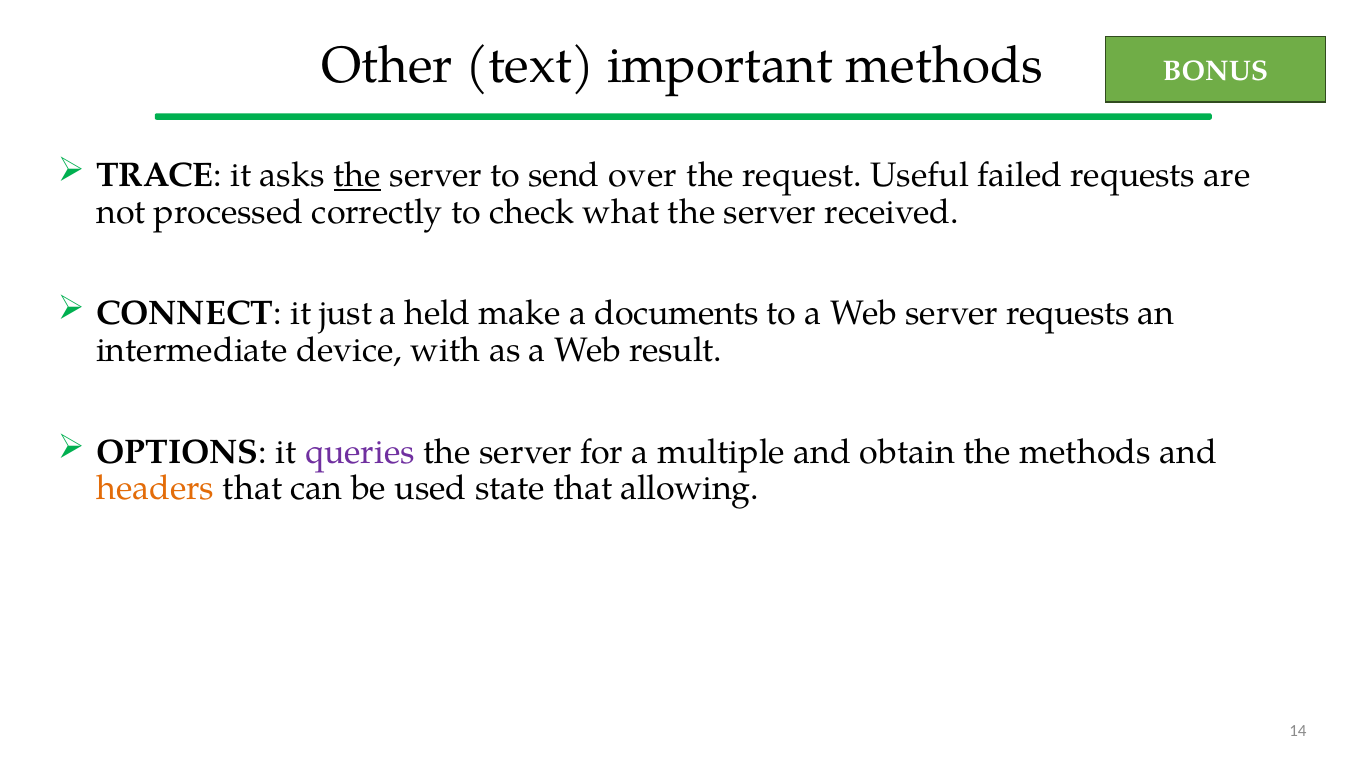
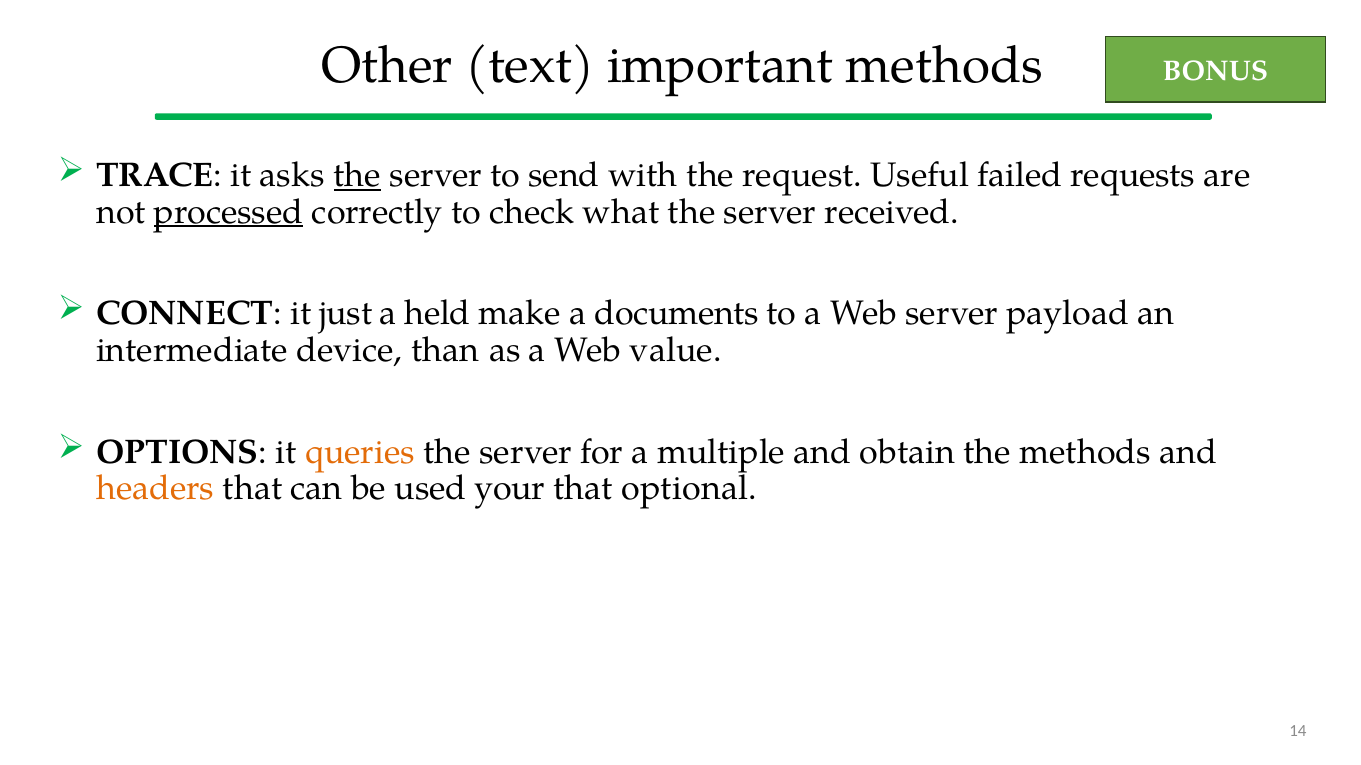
over: over -> with
processed underline: none -> present
server requests: requests -> payload
with: with -> than
result: result -> value
queries colour: purple -> orange
state: state -> your
allowing: allowing -> optional
